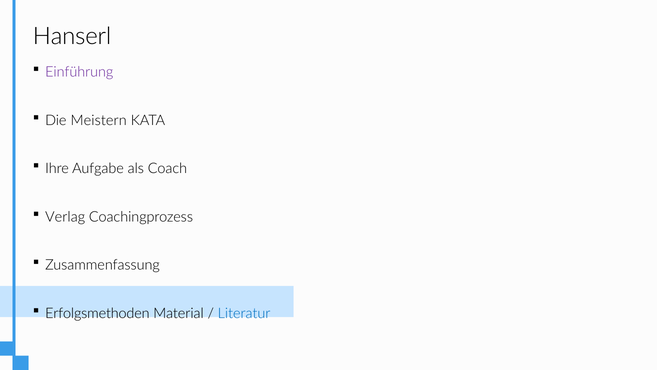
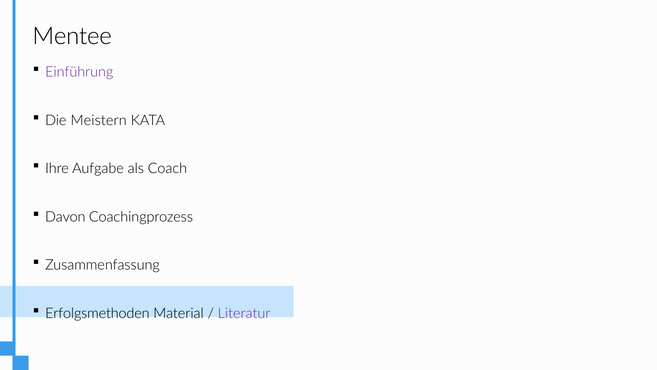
Hanserl: Hanserl -> Mentee
Verlag: Verlag -> Davon
Literatur colour: blue -> purple
